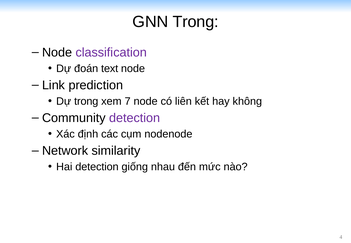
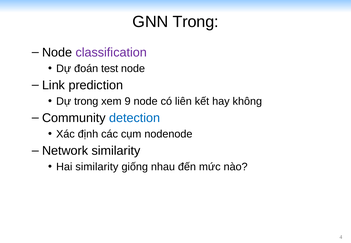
text: text -> test
7: 7 -> 9
detection at (135, 118) colour: purple -> blue
Hai detection: detection -> similarity
